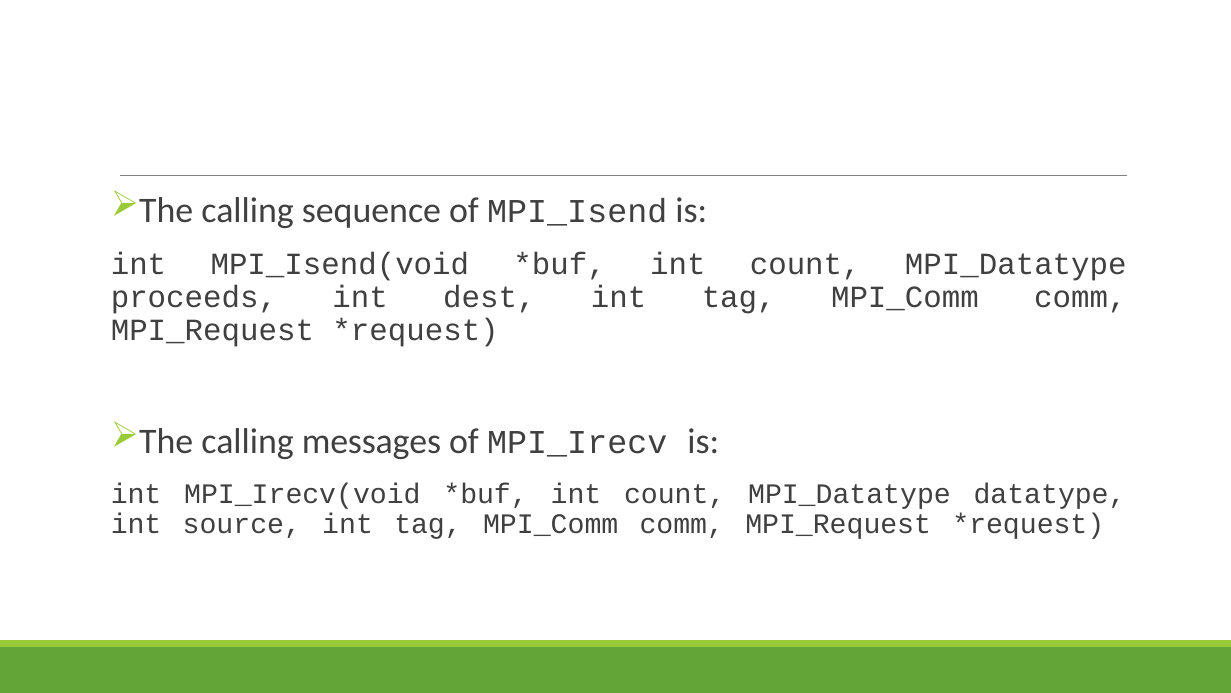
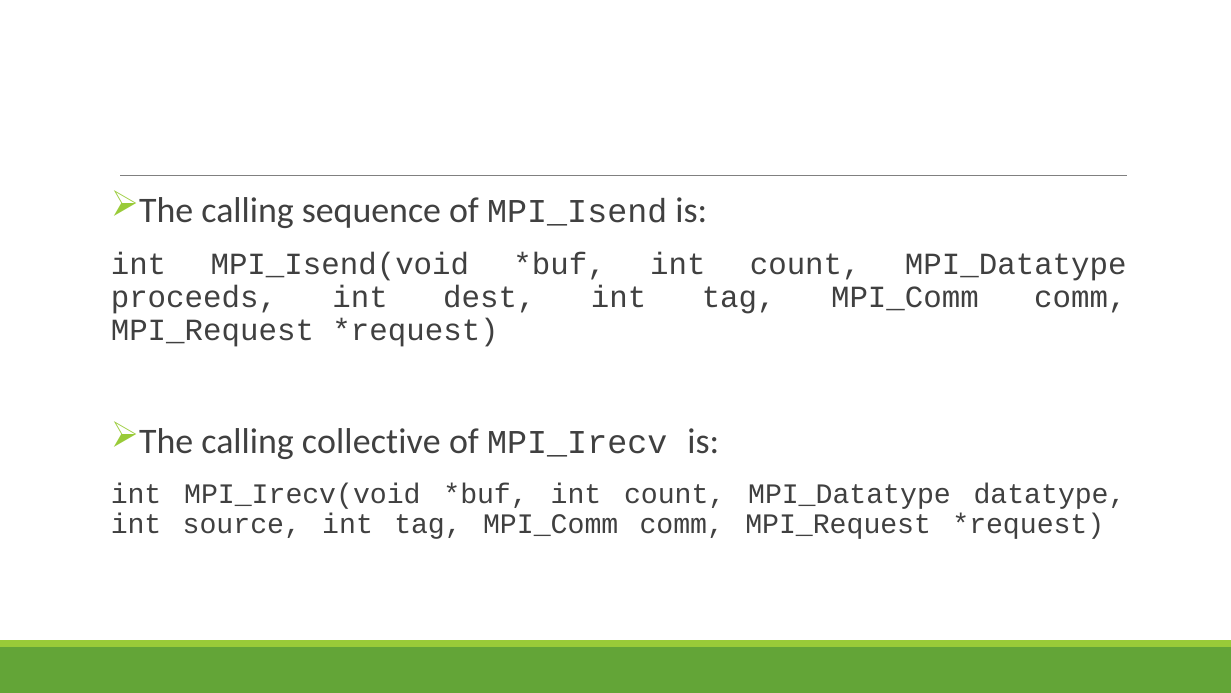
messages: messages -> collective
